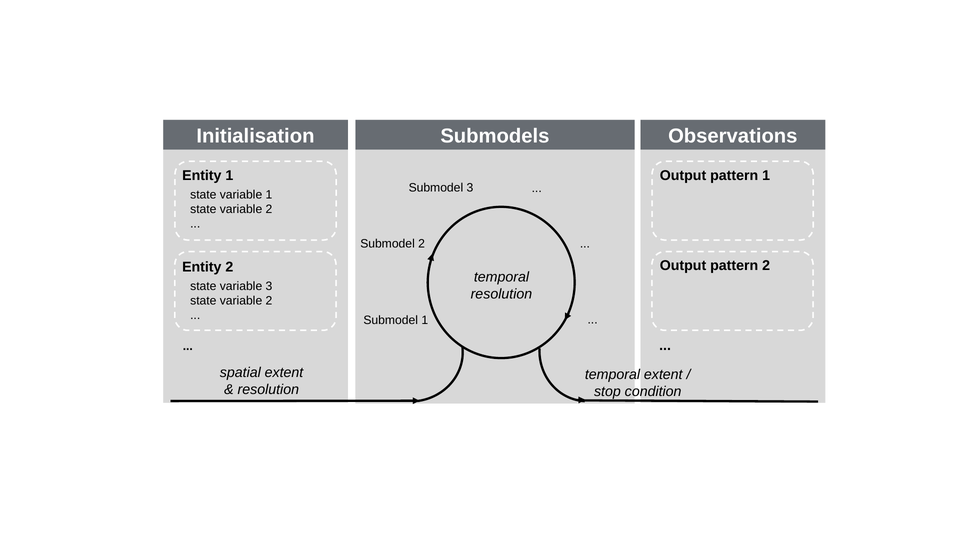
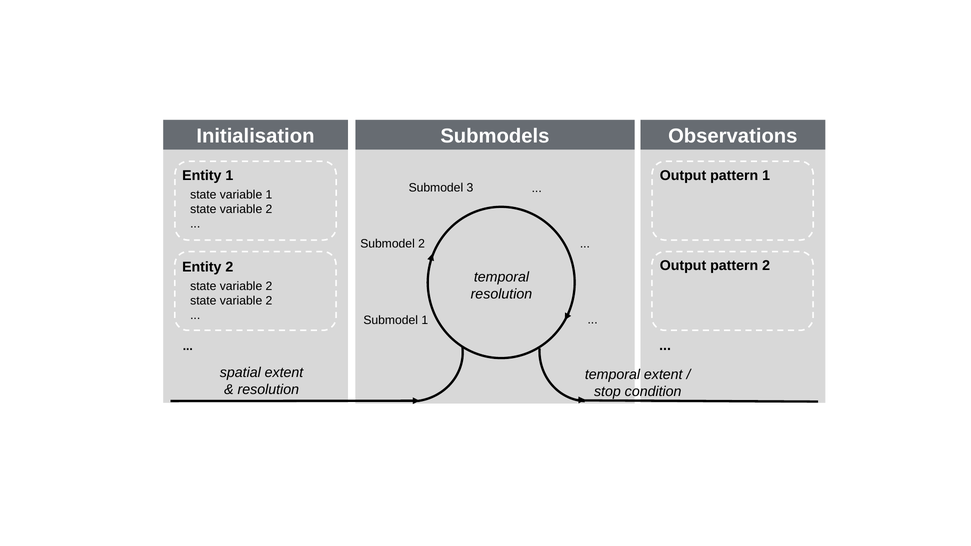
3 at (269, 286): 3 -> 2
